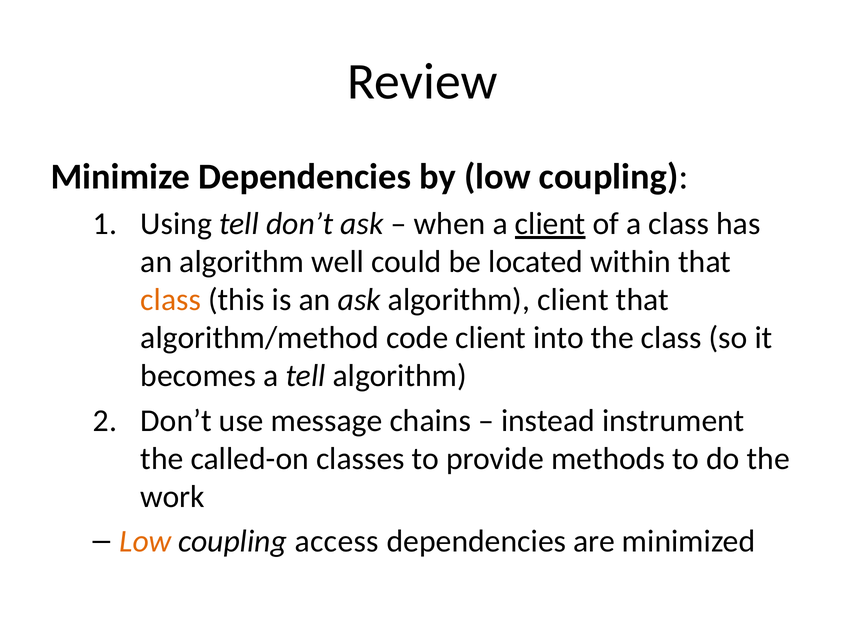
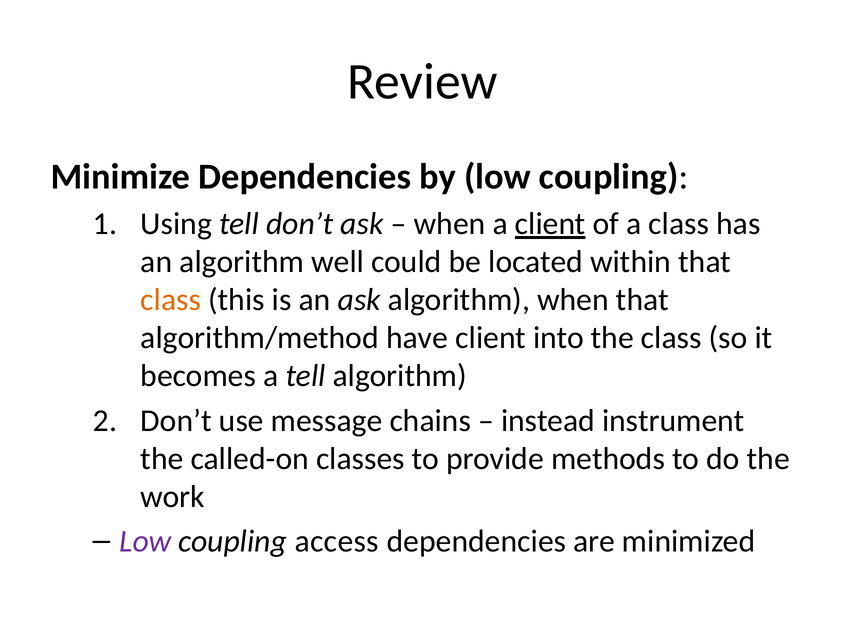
algorithm client: client -> when
code: code -> have
Low at (145, 541) colour: orange -> purple
